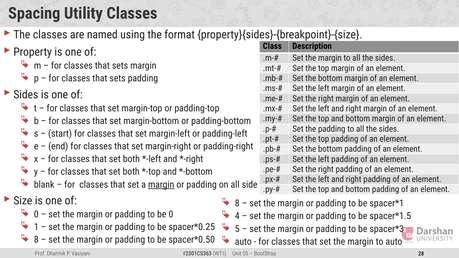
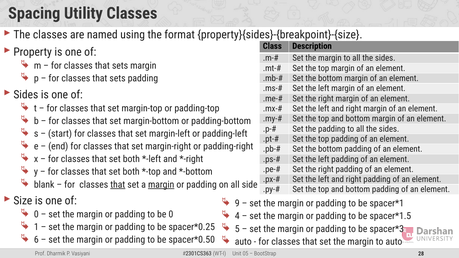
that at (118, 185) underline: none -> present
8 at (237, 204): 8 -> 9
8 at (36, 240): 8 -> 6
